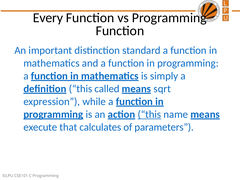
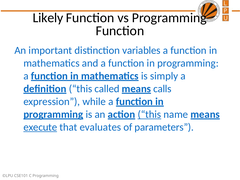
Every: Every -> Likely
standard: standard -> variables
sqrt: sqrt -> calls
execute underline: none -> present
calculates: calculates -> evaluates
